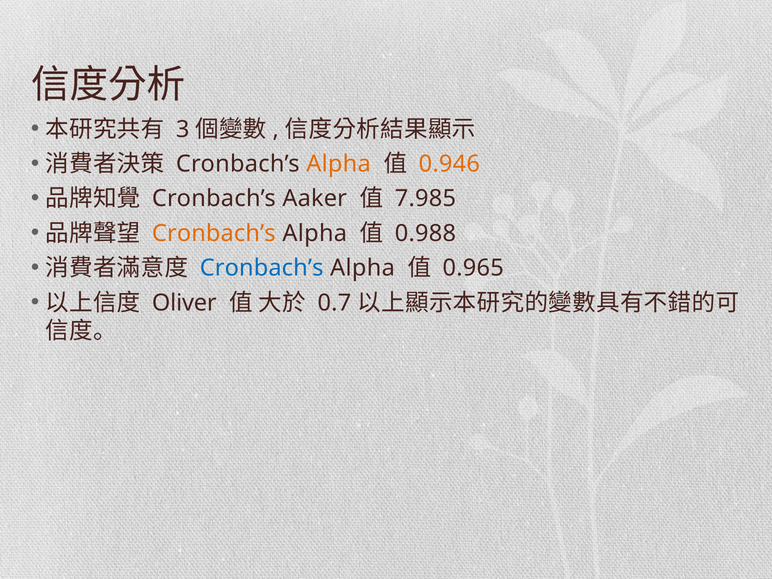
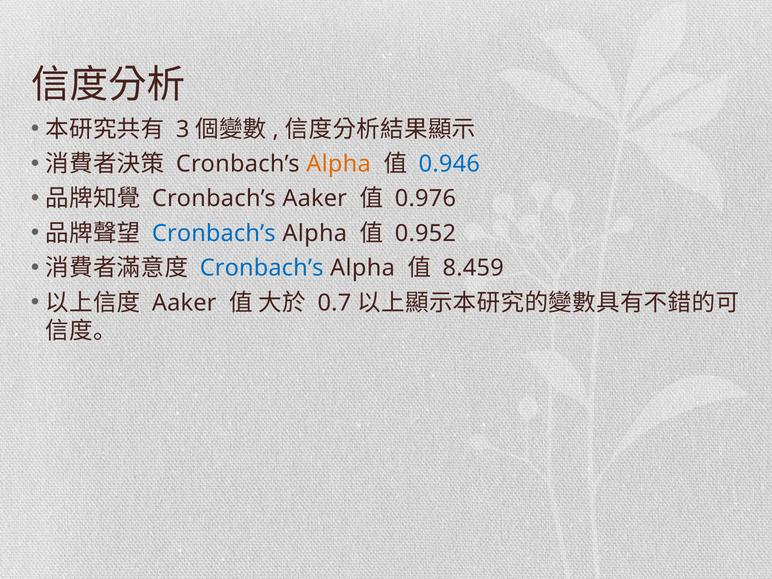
0.946 colour: orange -> blue
7.985: 7.985 -> 0.976
Cronbach’s at (214, 233) colour: orange -> blue
0.988: 0.988 -> 0.952
0.965: 0.965 -> 8.459
Oliver at (184, 303): Oliver -> Aaker
